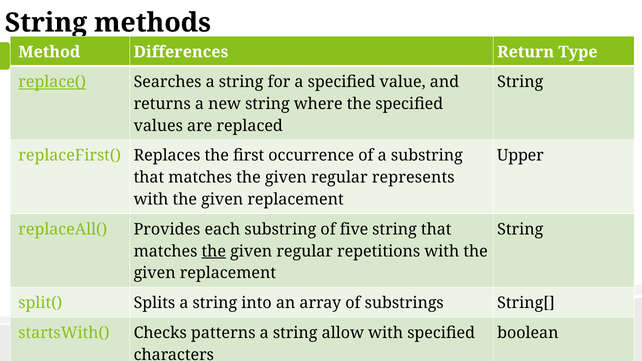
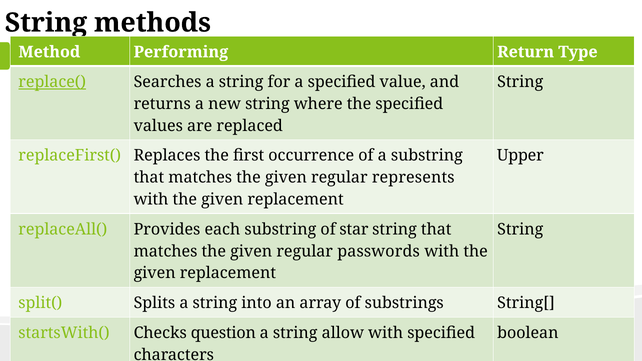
Differences: Differences -> Performing
five: five -> star
the at (214, 251) underline: present -> none
repetitions: repetitions -> passwords
patterns: patterns -> question
